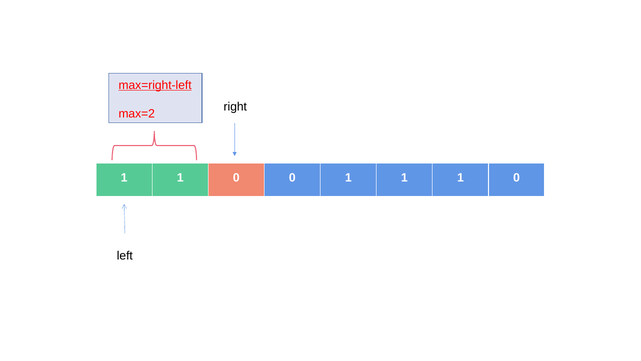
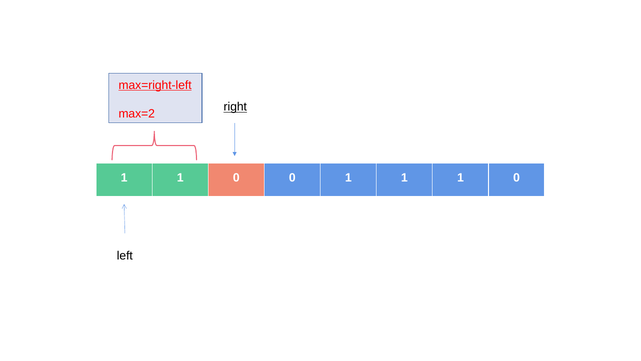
right underline: none -> present
